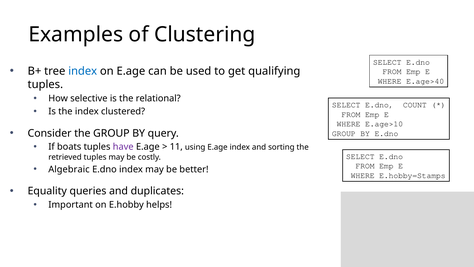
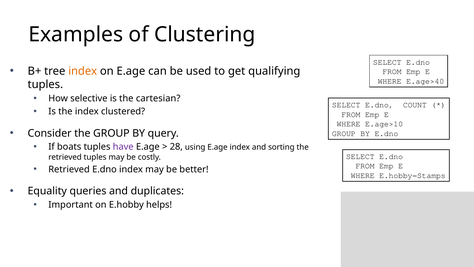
index at (83, 71) colour: blue -> orange
relational: relational -> cartesian
11: 11 -> 28
Algebraic at (69, 169): Algebraic -> Retrieved
